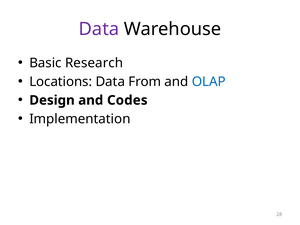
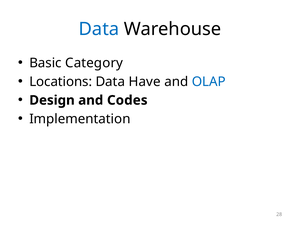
Data at (99, 29) colour: purple -> blue
Research: Research -> Category
From: From -> Have
